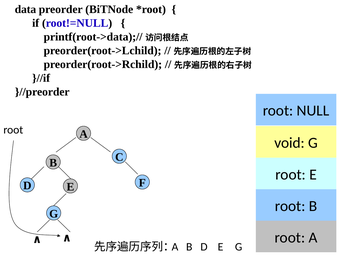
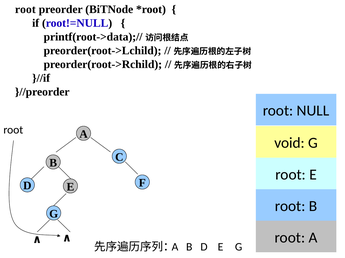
data at (25, 9): data -> root
